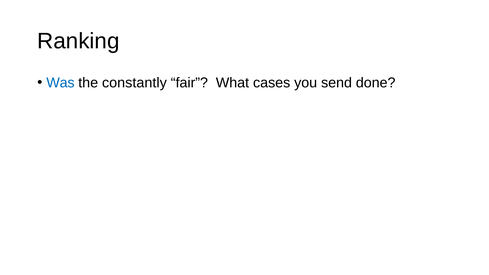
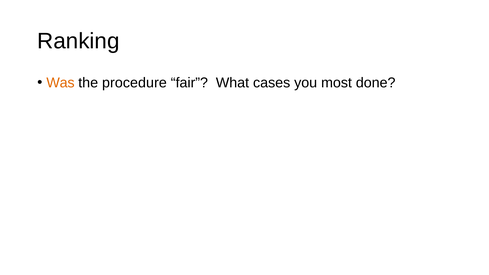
Was colour: blue -> orange
constantly: constantly -> procedure
send: send -> most
